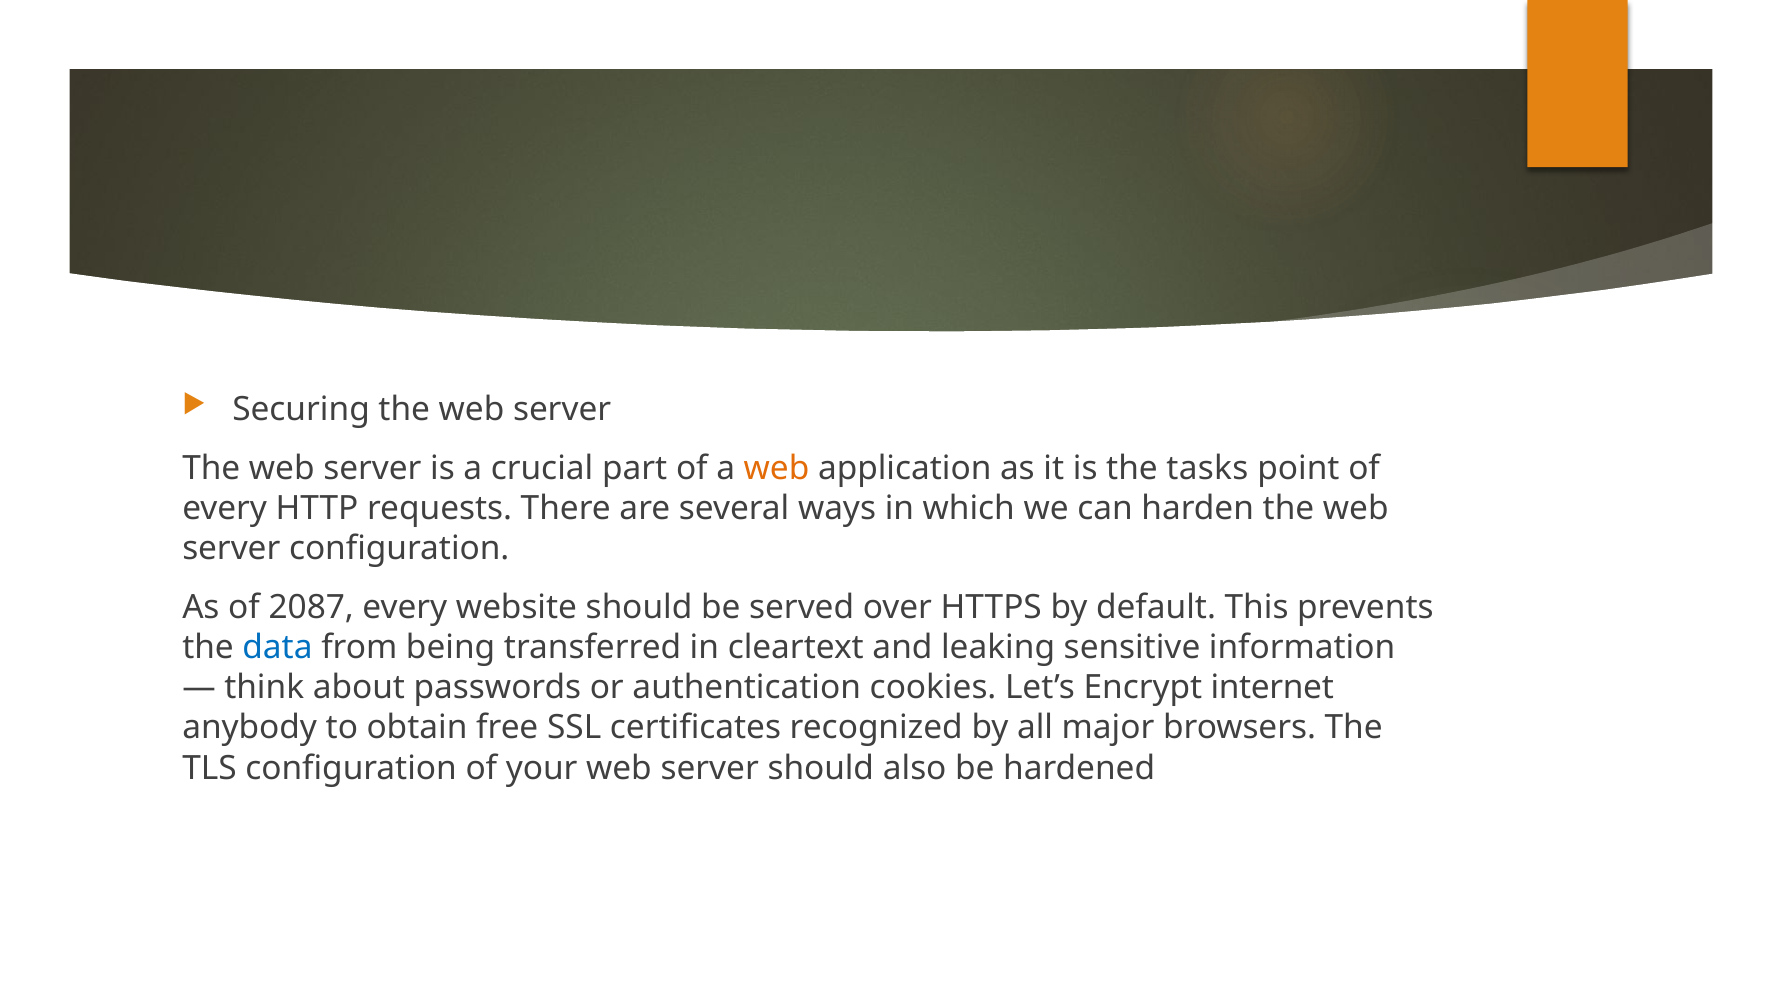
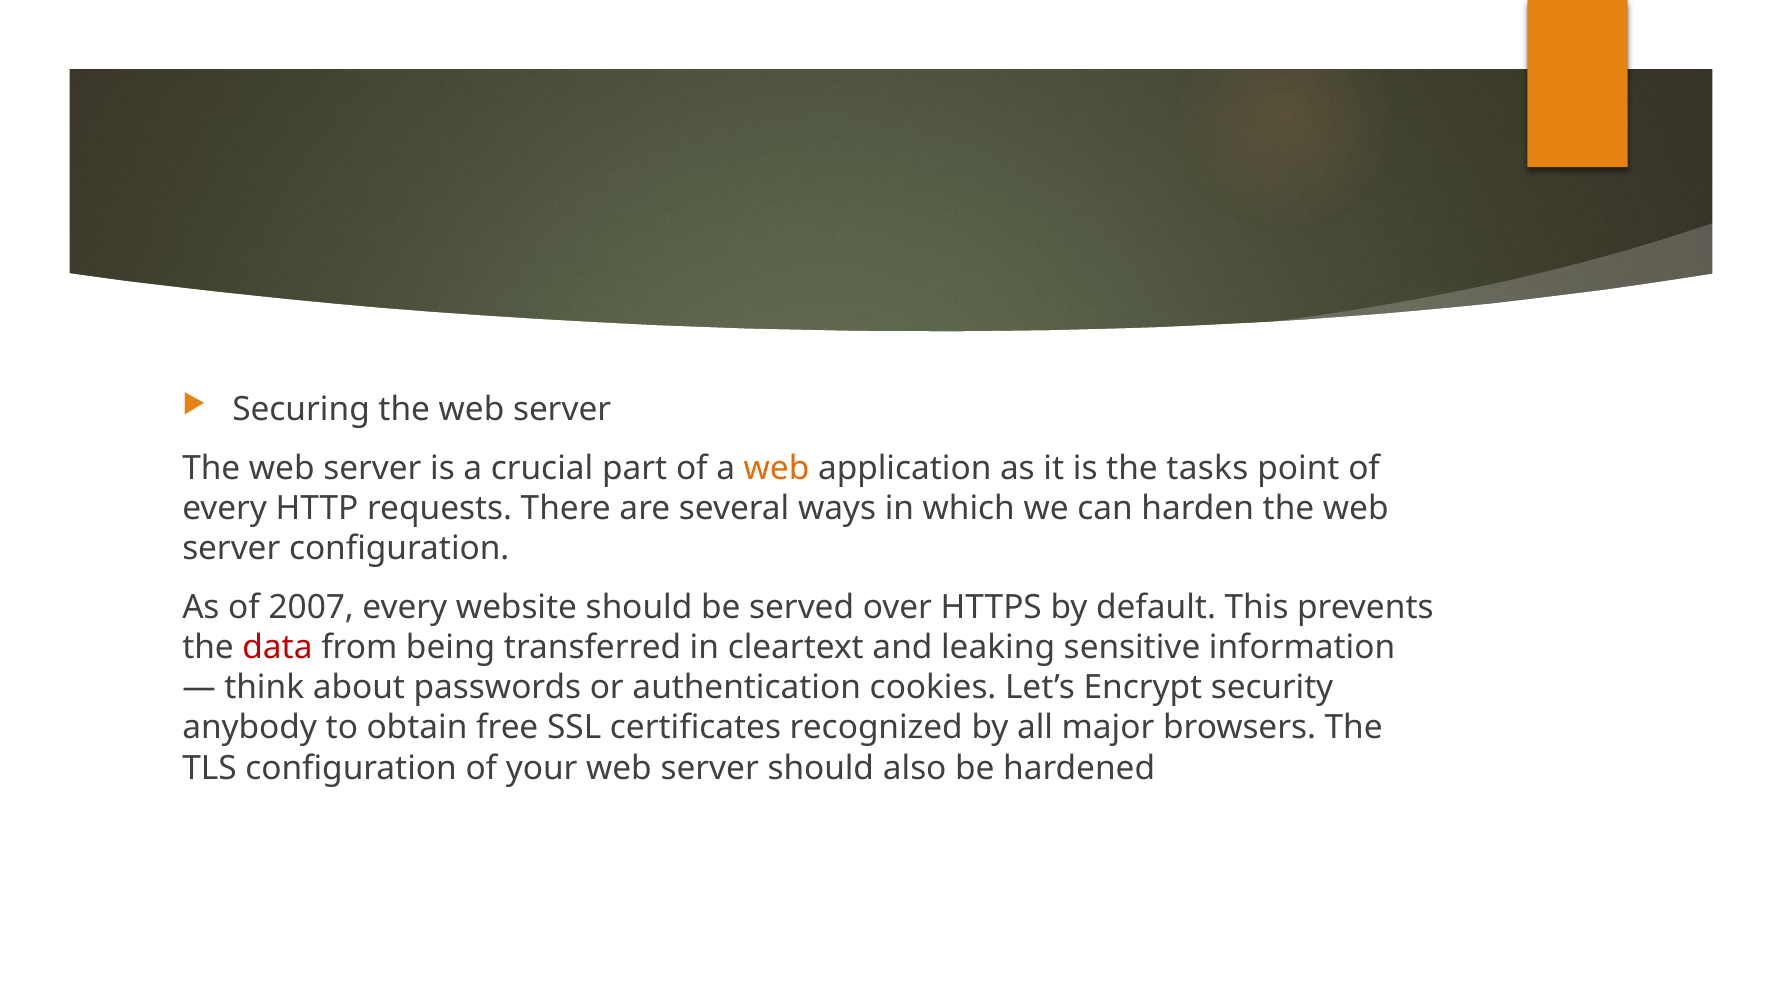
2087: 2087 -> 2007
data colour: blue -> red
internet: internet -> security
